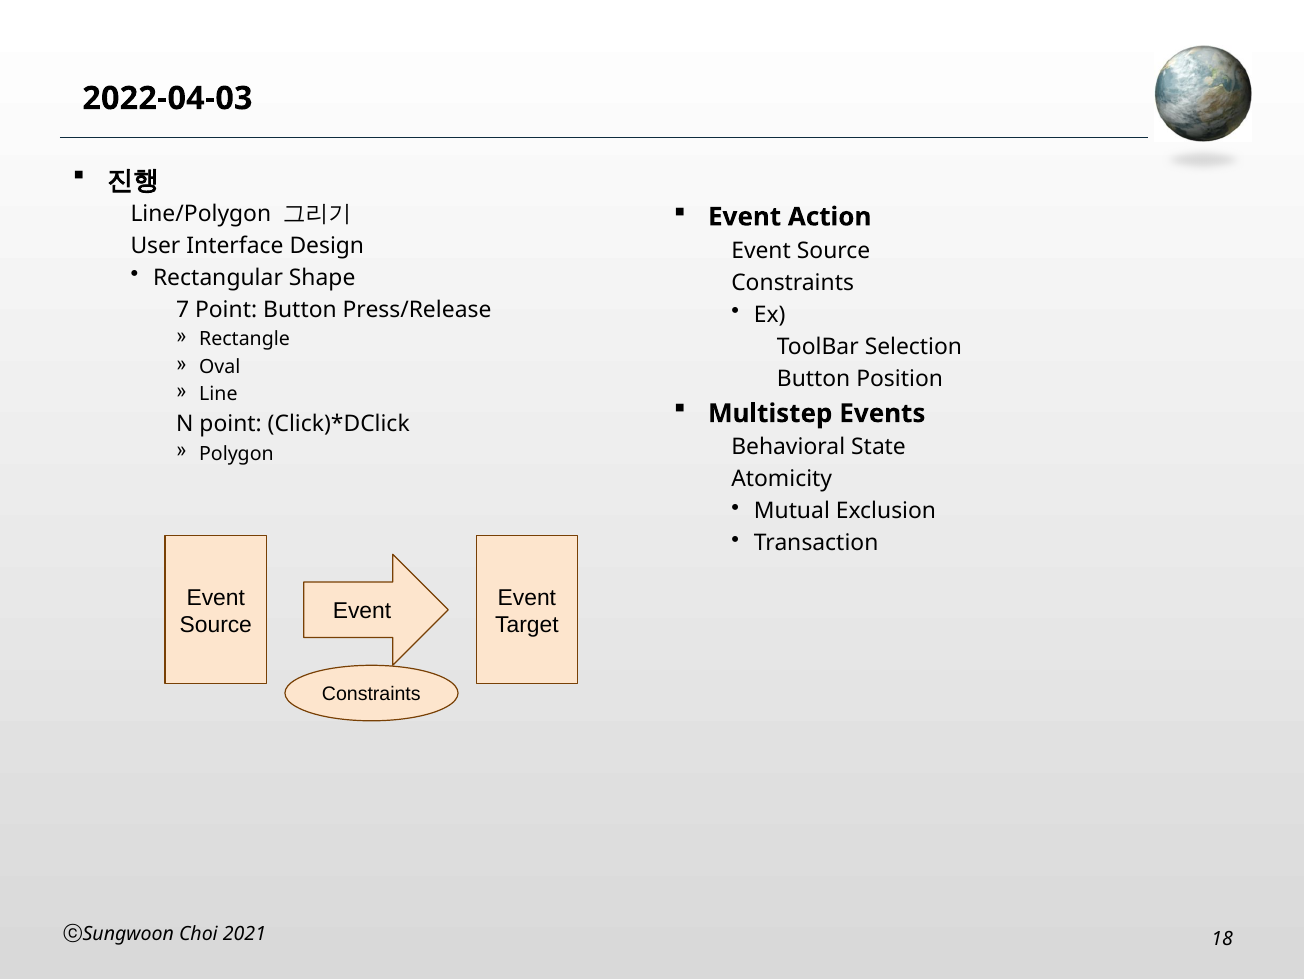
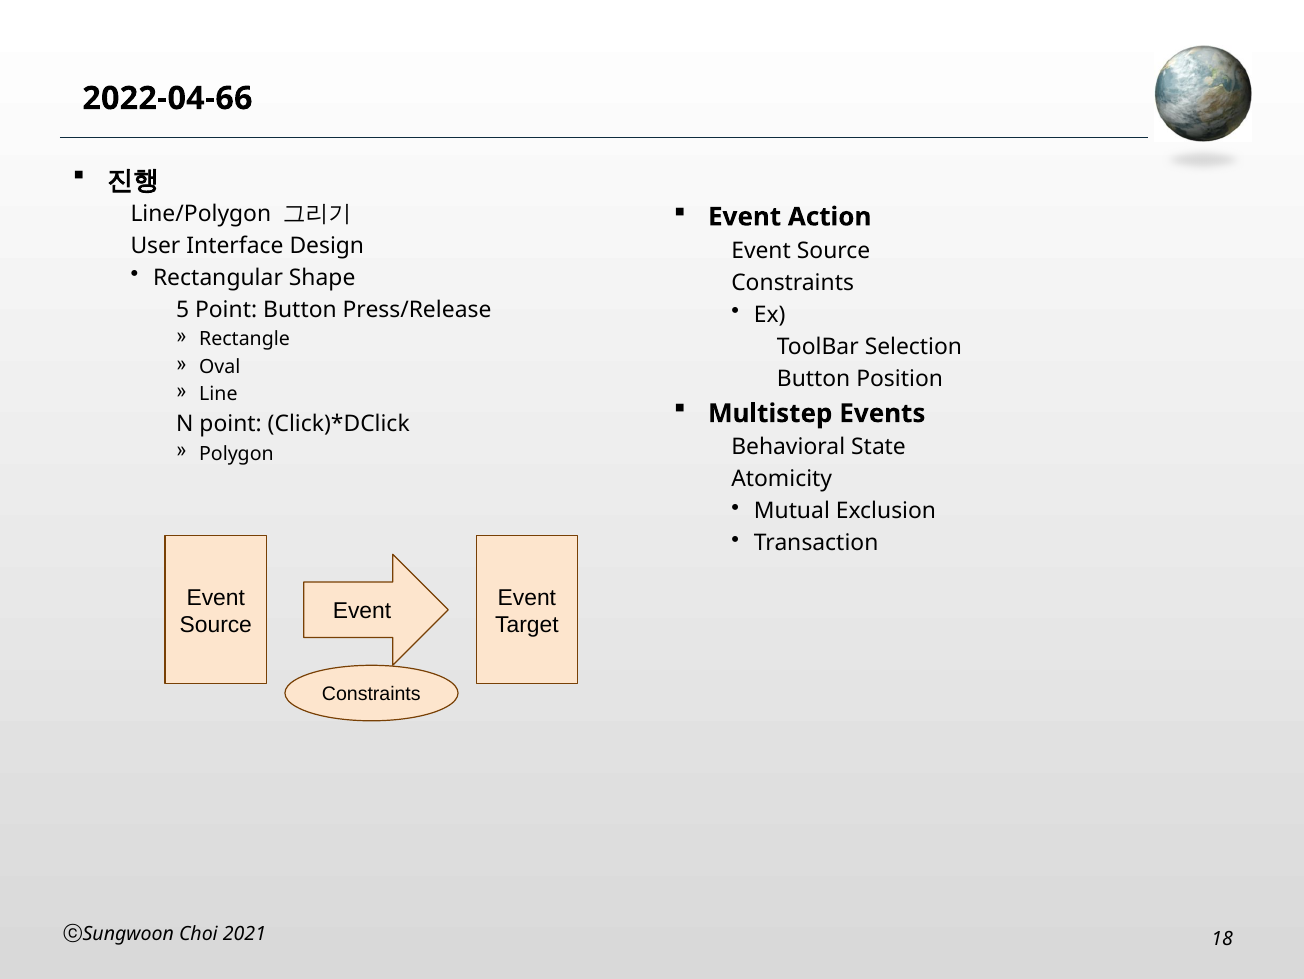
2022-04-03: 2022-04-03 -> 2022-04-66
7: 7 -> 5
